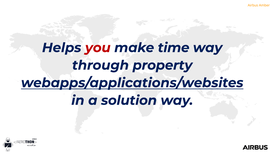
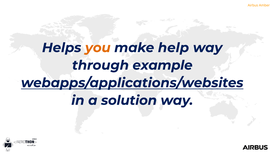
you colour: red -> orange
time: time -> help
property: property -> example
